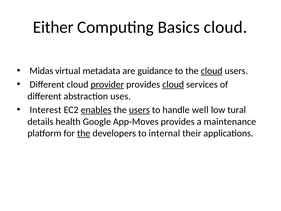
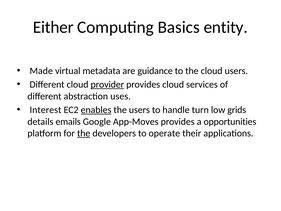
Basics cloud: cloud -> entity
Midas: Midas -> Made
cloud at (212, 71) underline: present -> none
cloud at (173, 84) underline: present -> none
users at (139, 110) underline: present -> none
well: well -> turn
tural: tural -> grids
health: health -> emails
maintenance: maintenance -> opportunities
internal: internal -> operate
